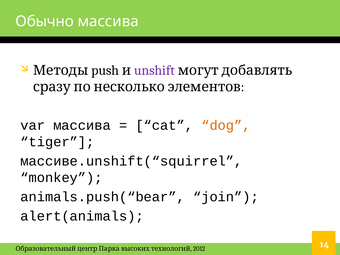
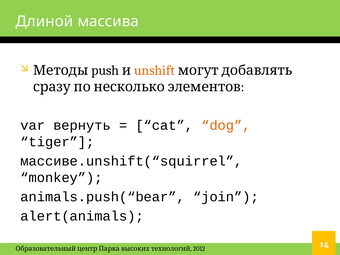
Обычно: Обычно -> Длиной
unshift colour: purple -> orange
var массива: массива -> вернуть
